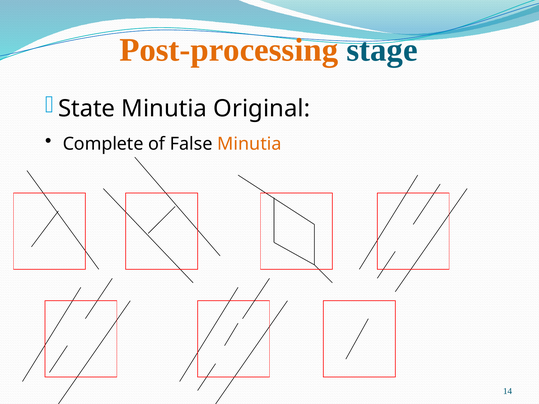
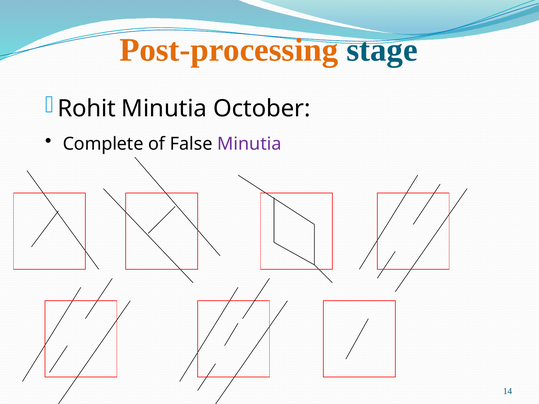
State: State -> Rohit
Original: Original -> October
Minutia at (249, 144) colour: orange -> purple
